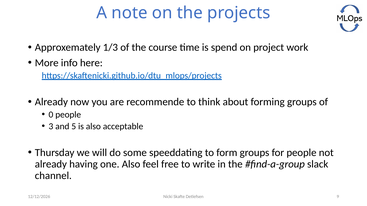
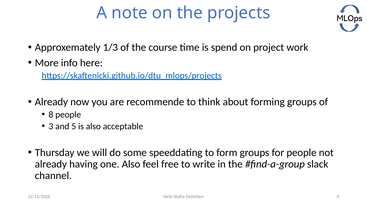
0: 0 -> 8
